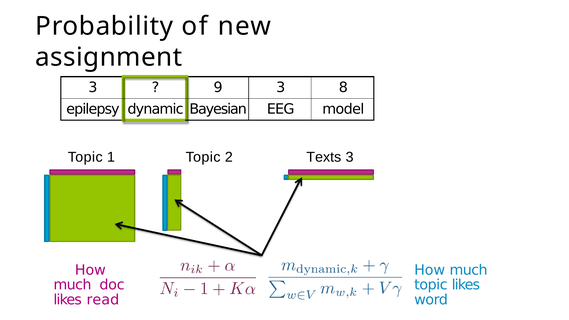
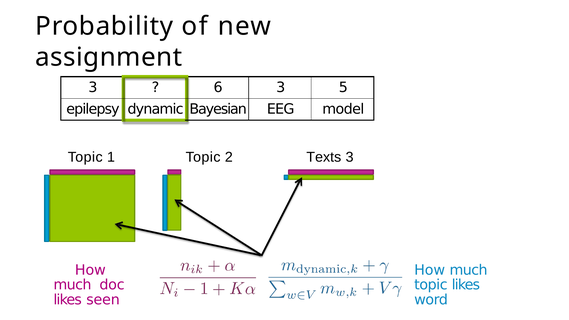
9: 9 -> 6
8: 8 -> 5
read: read -> seen
